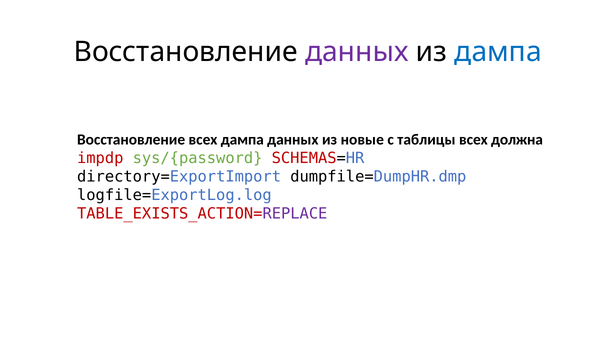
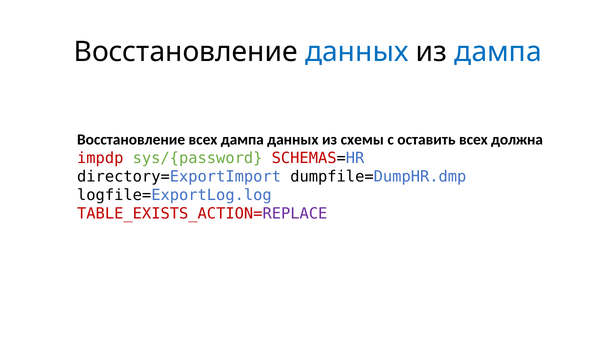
данных at (357, 52) colour: purple -> blue
новые: новые -> схемы
таблицы: таблицы -> оставить
